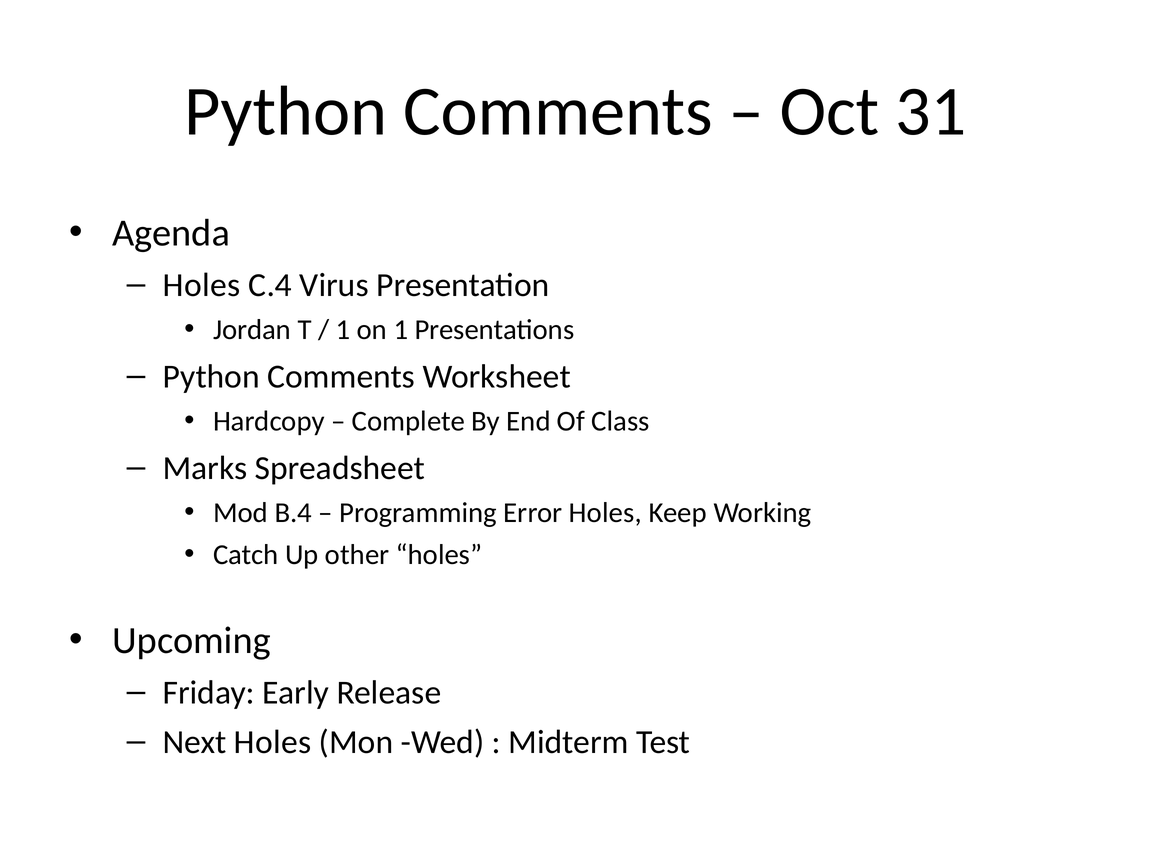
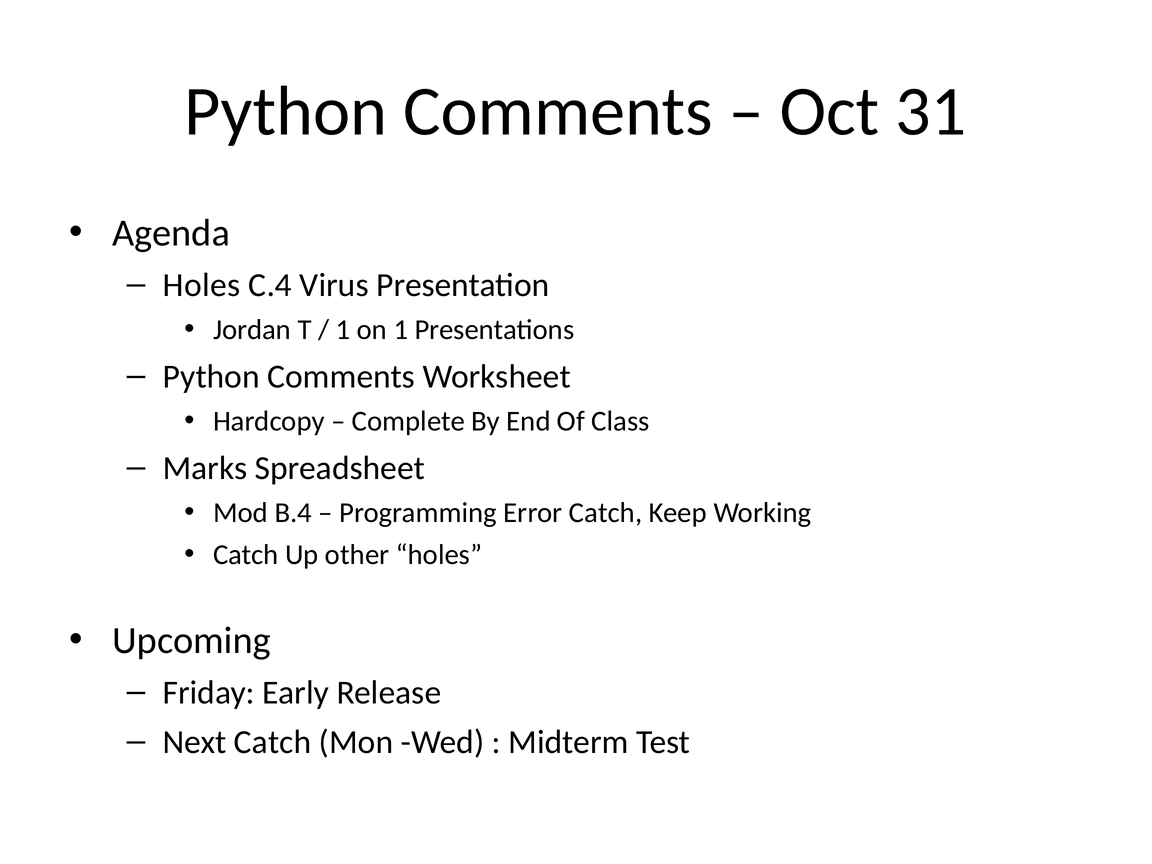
Error Holes: Holes -> Catch
Next Holes: Holes -> Catch
